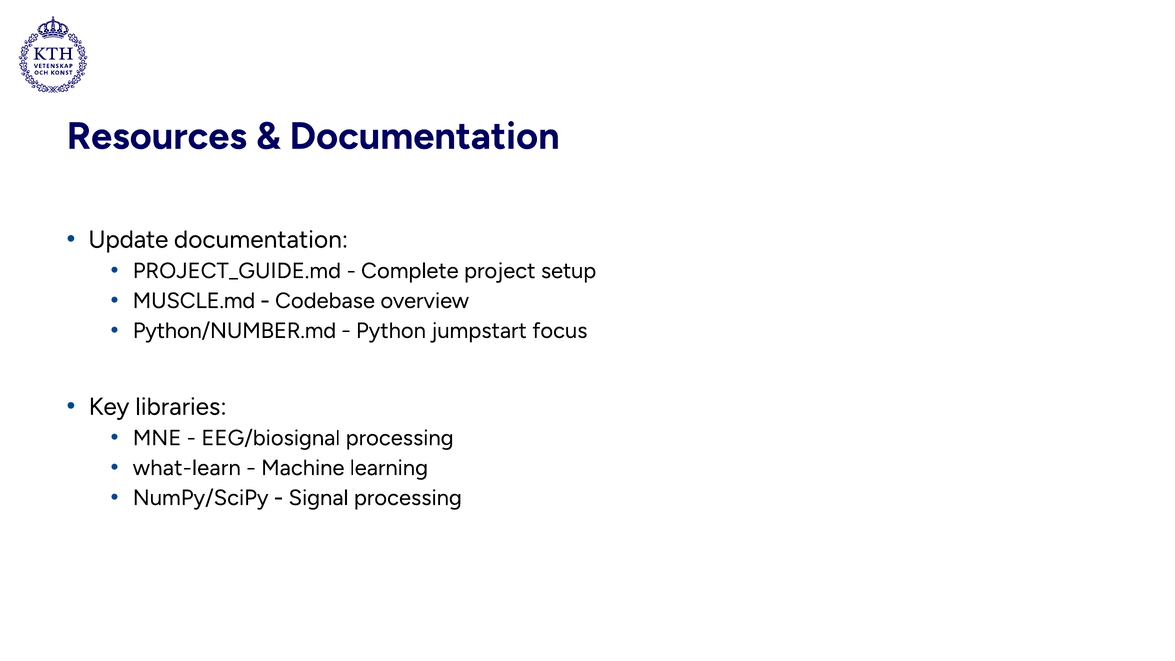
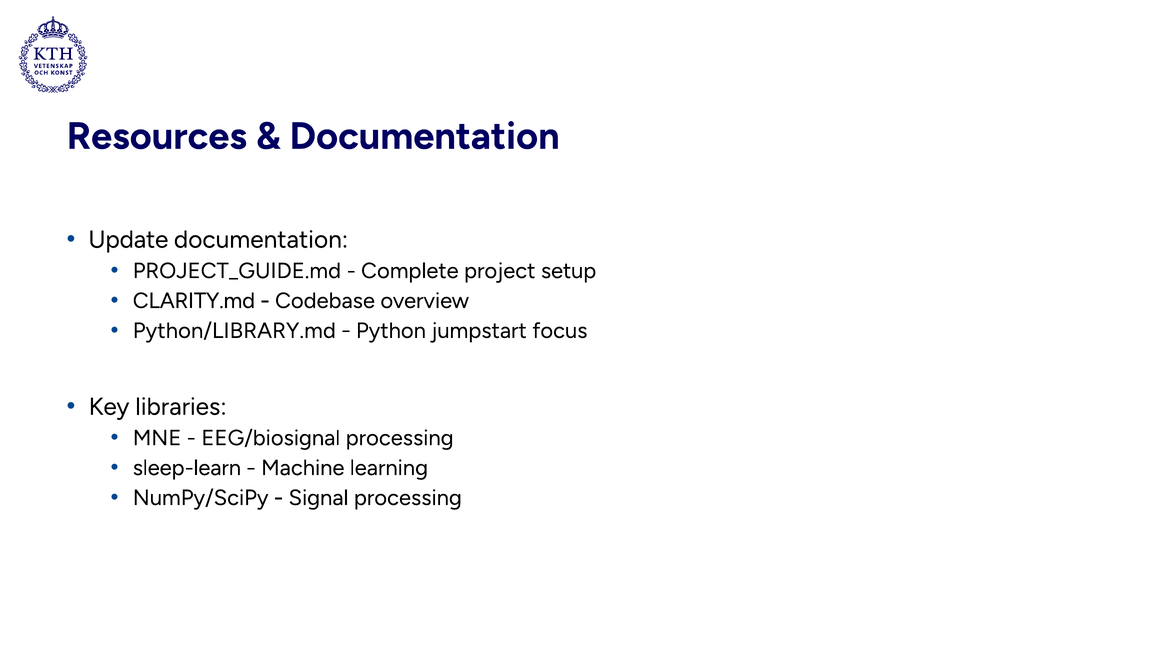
MUSCLE.md: MUSCLE.md -> CLARITY.md
Python/NUMBER.md: Python/NUMBER.md -> Python/LIBRARY.md
what-learn: what-learn -> sleep-learn
